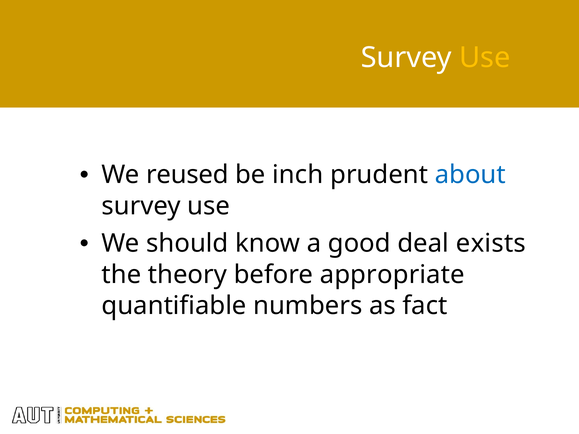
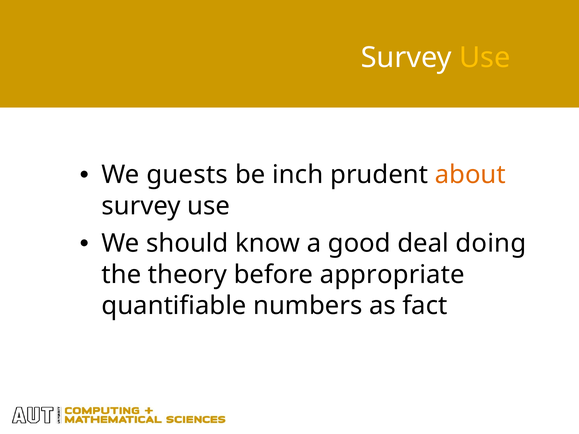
reused: reused -> guests
about colour: blue -> orange
exists: exists -> doing
